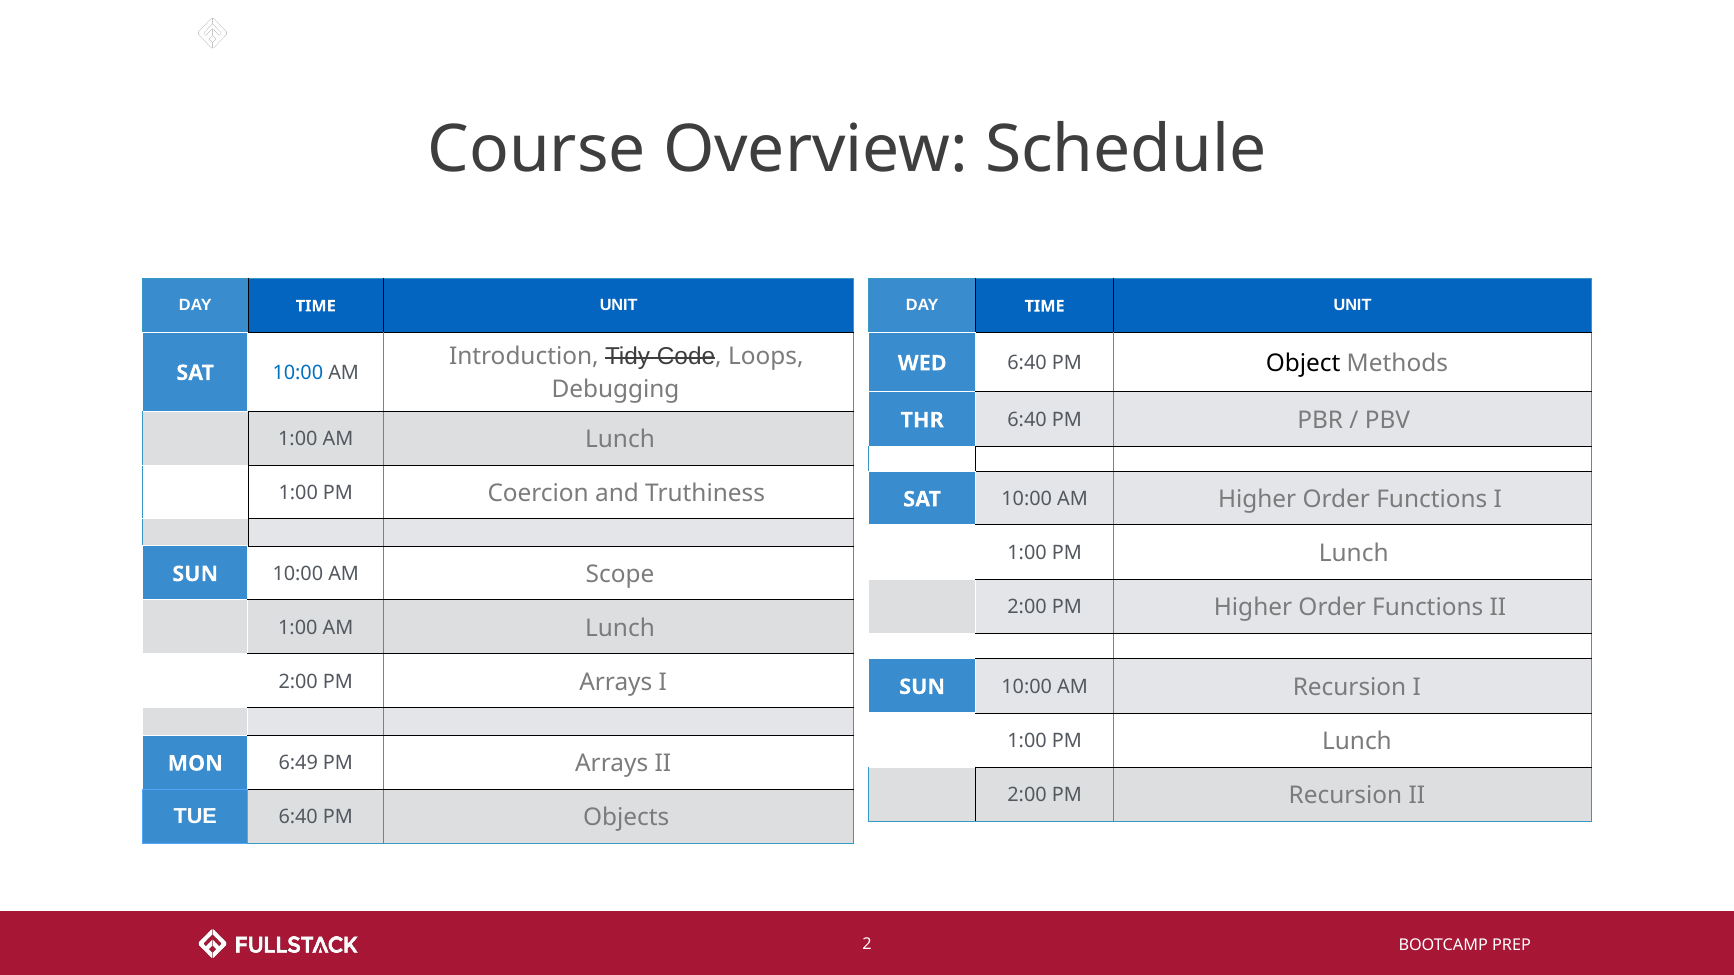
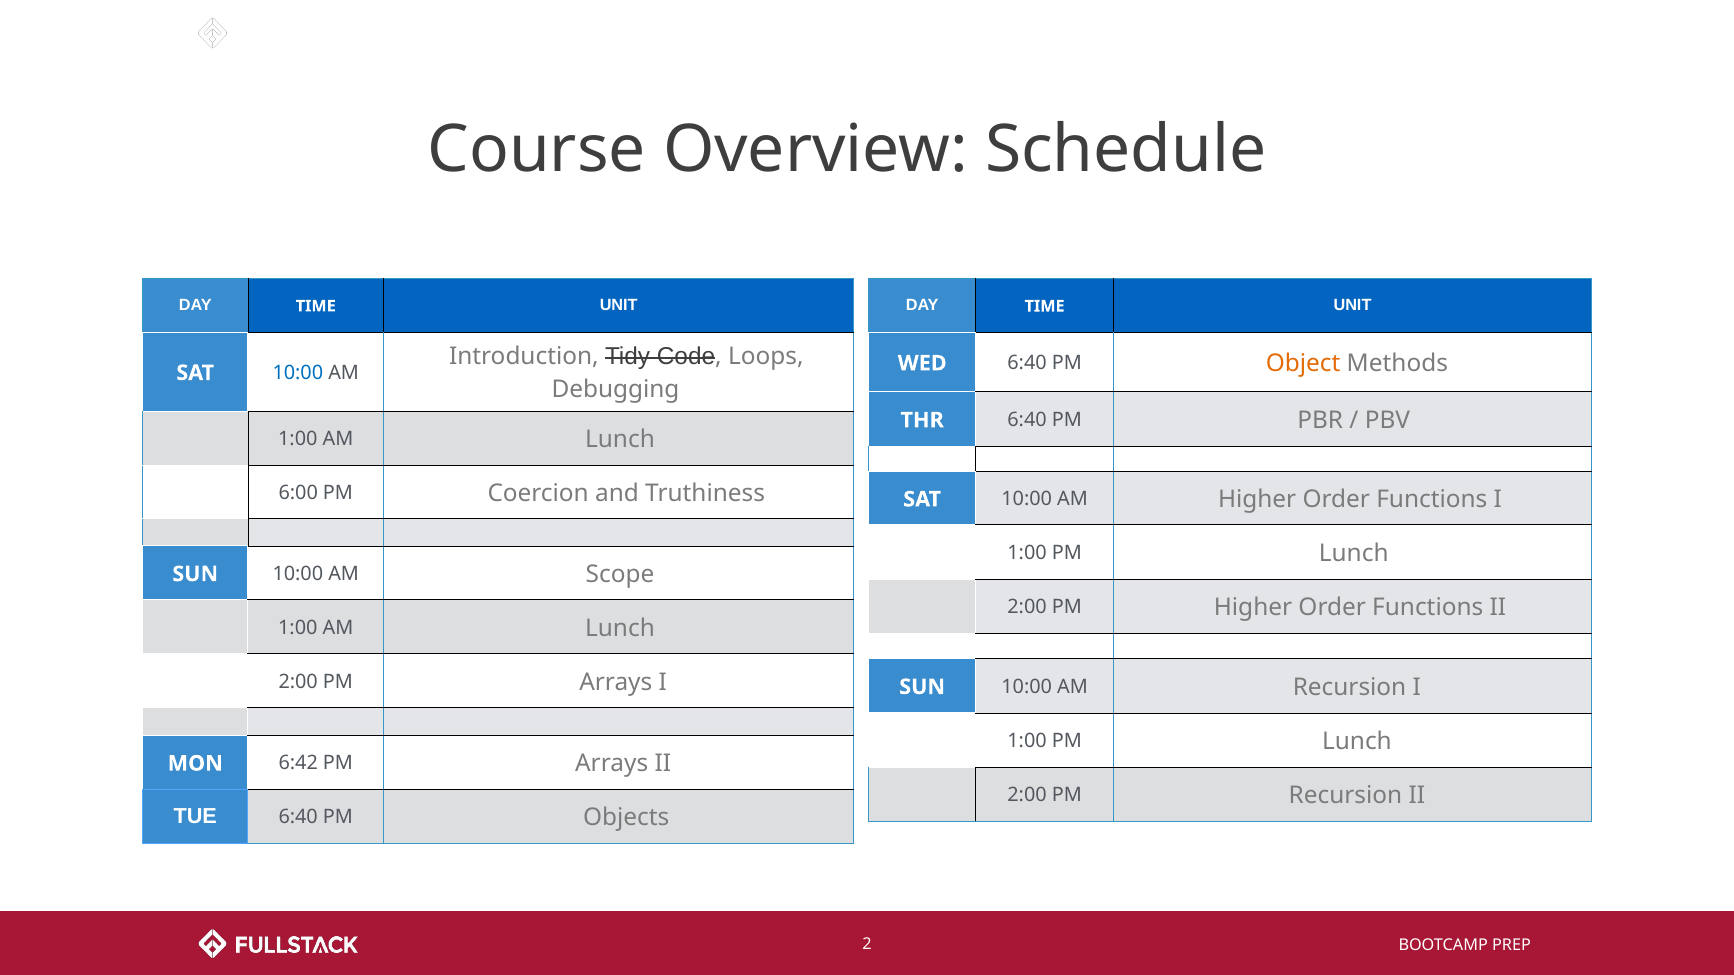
Object colour: black -> orange
1:00 at (298, 493): 1:00 -> 6:00
6:49: 6:49 -> 6:42
